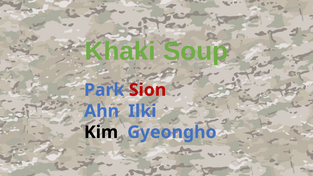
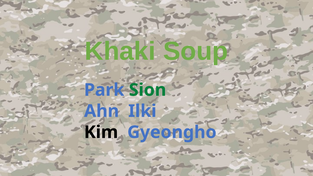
Sion colour: red -> green
